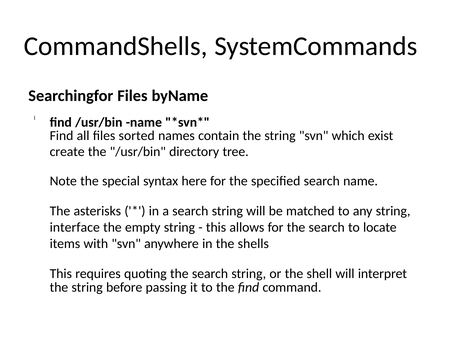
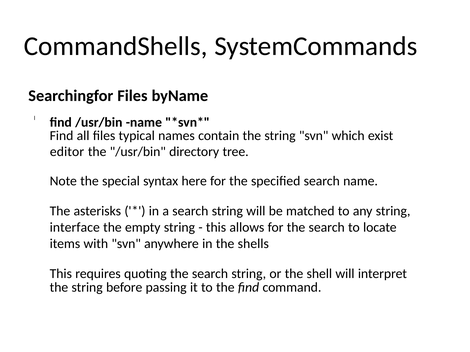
sorted: sorted -> typical
create: create -> editor
